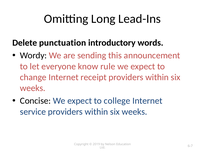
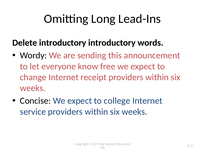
Delete punctuation: punctuation -> introductory
rule: rule -> free
